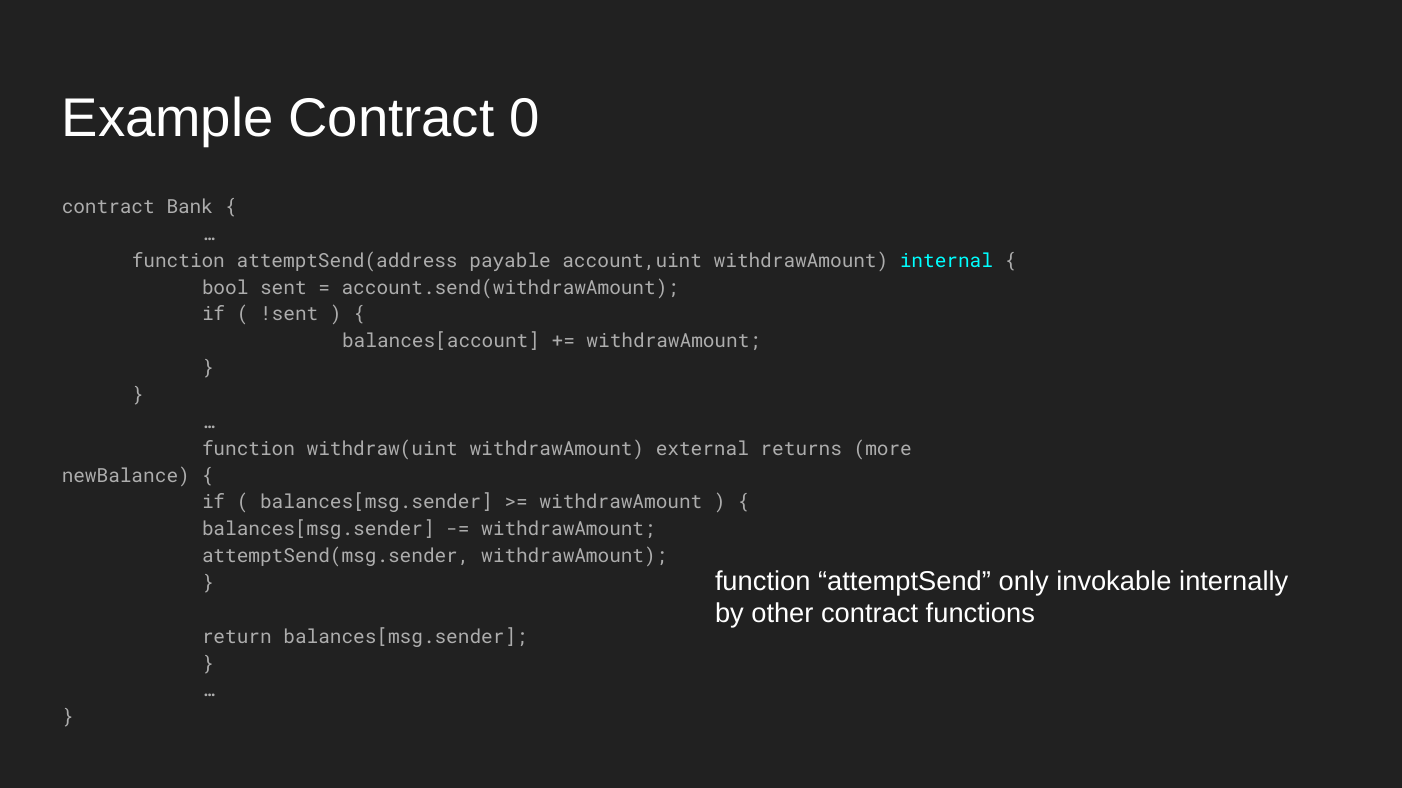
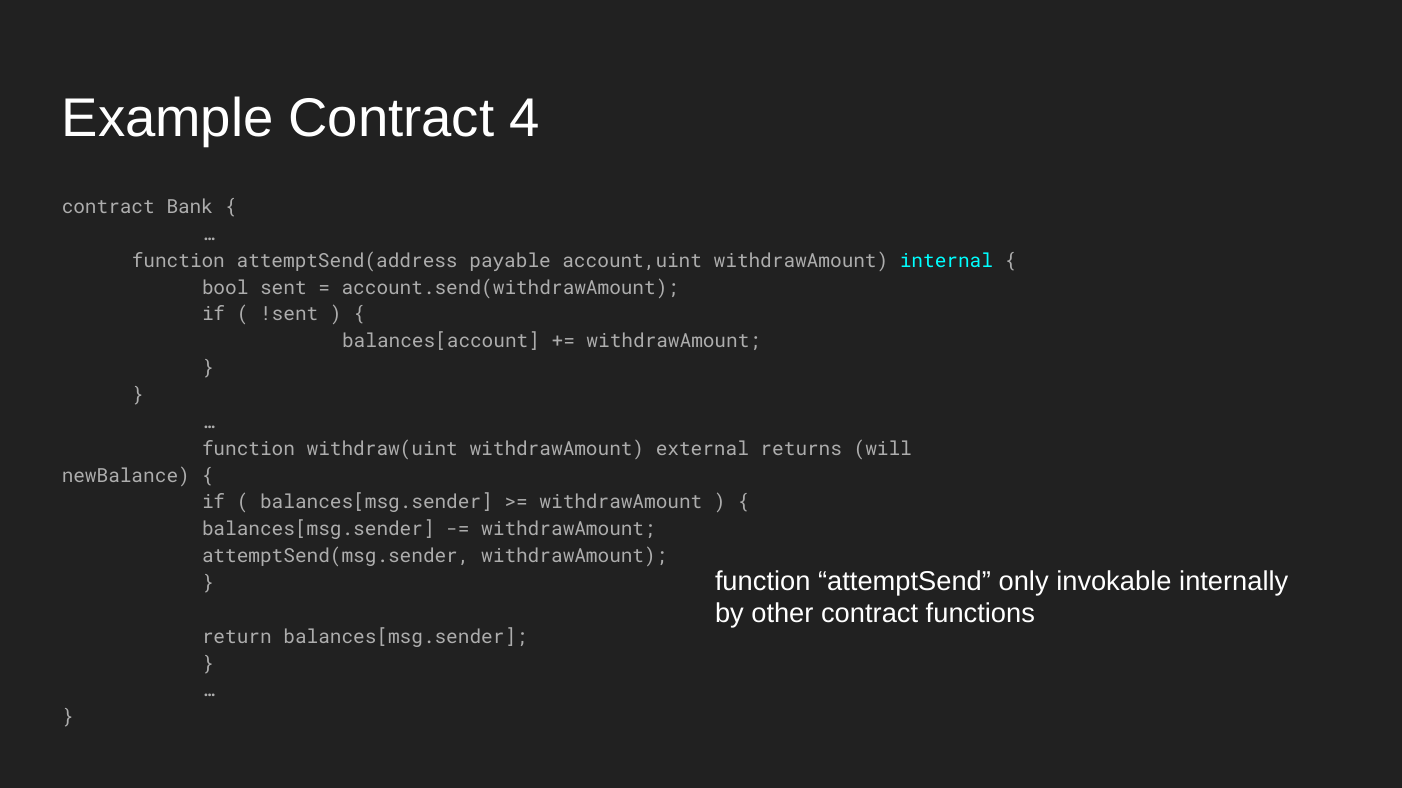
0: 0 -> 4
more: more -> will
